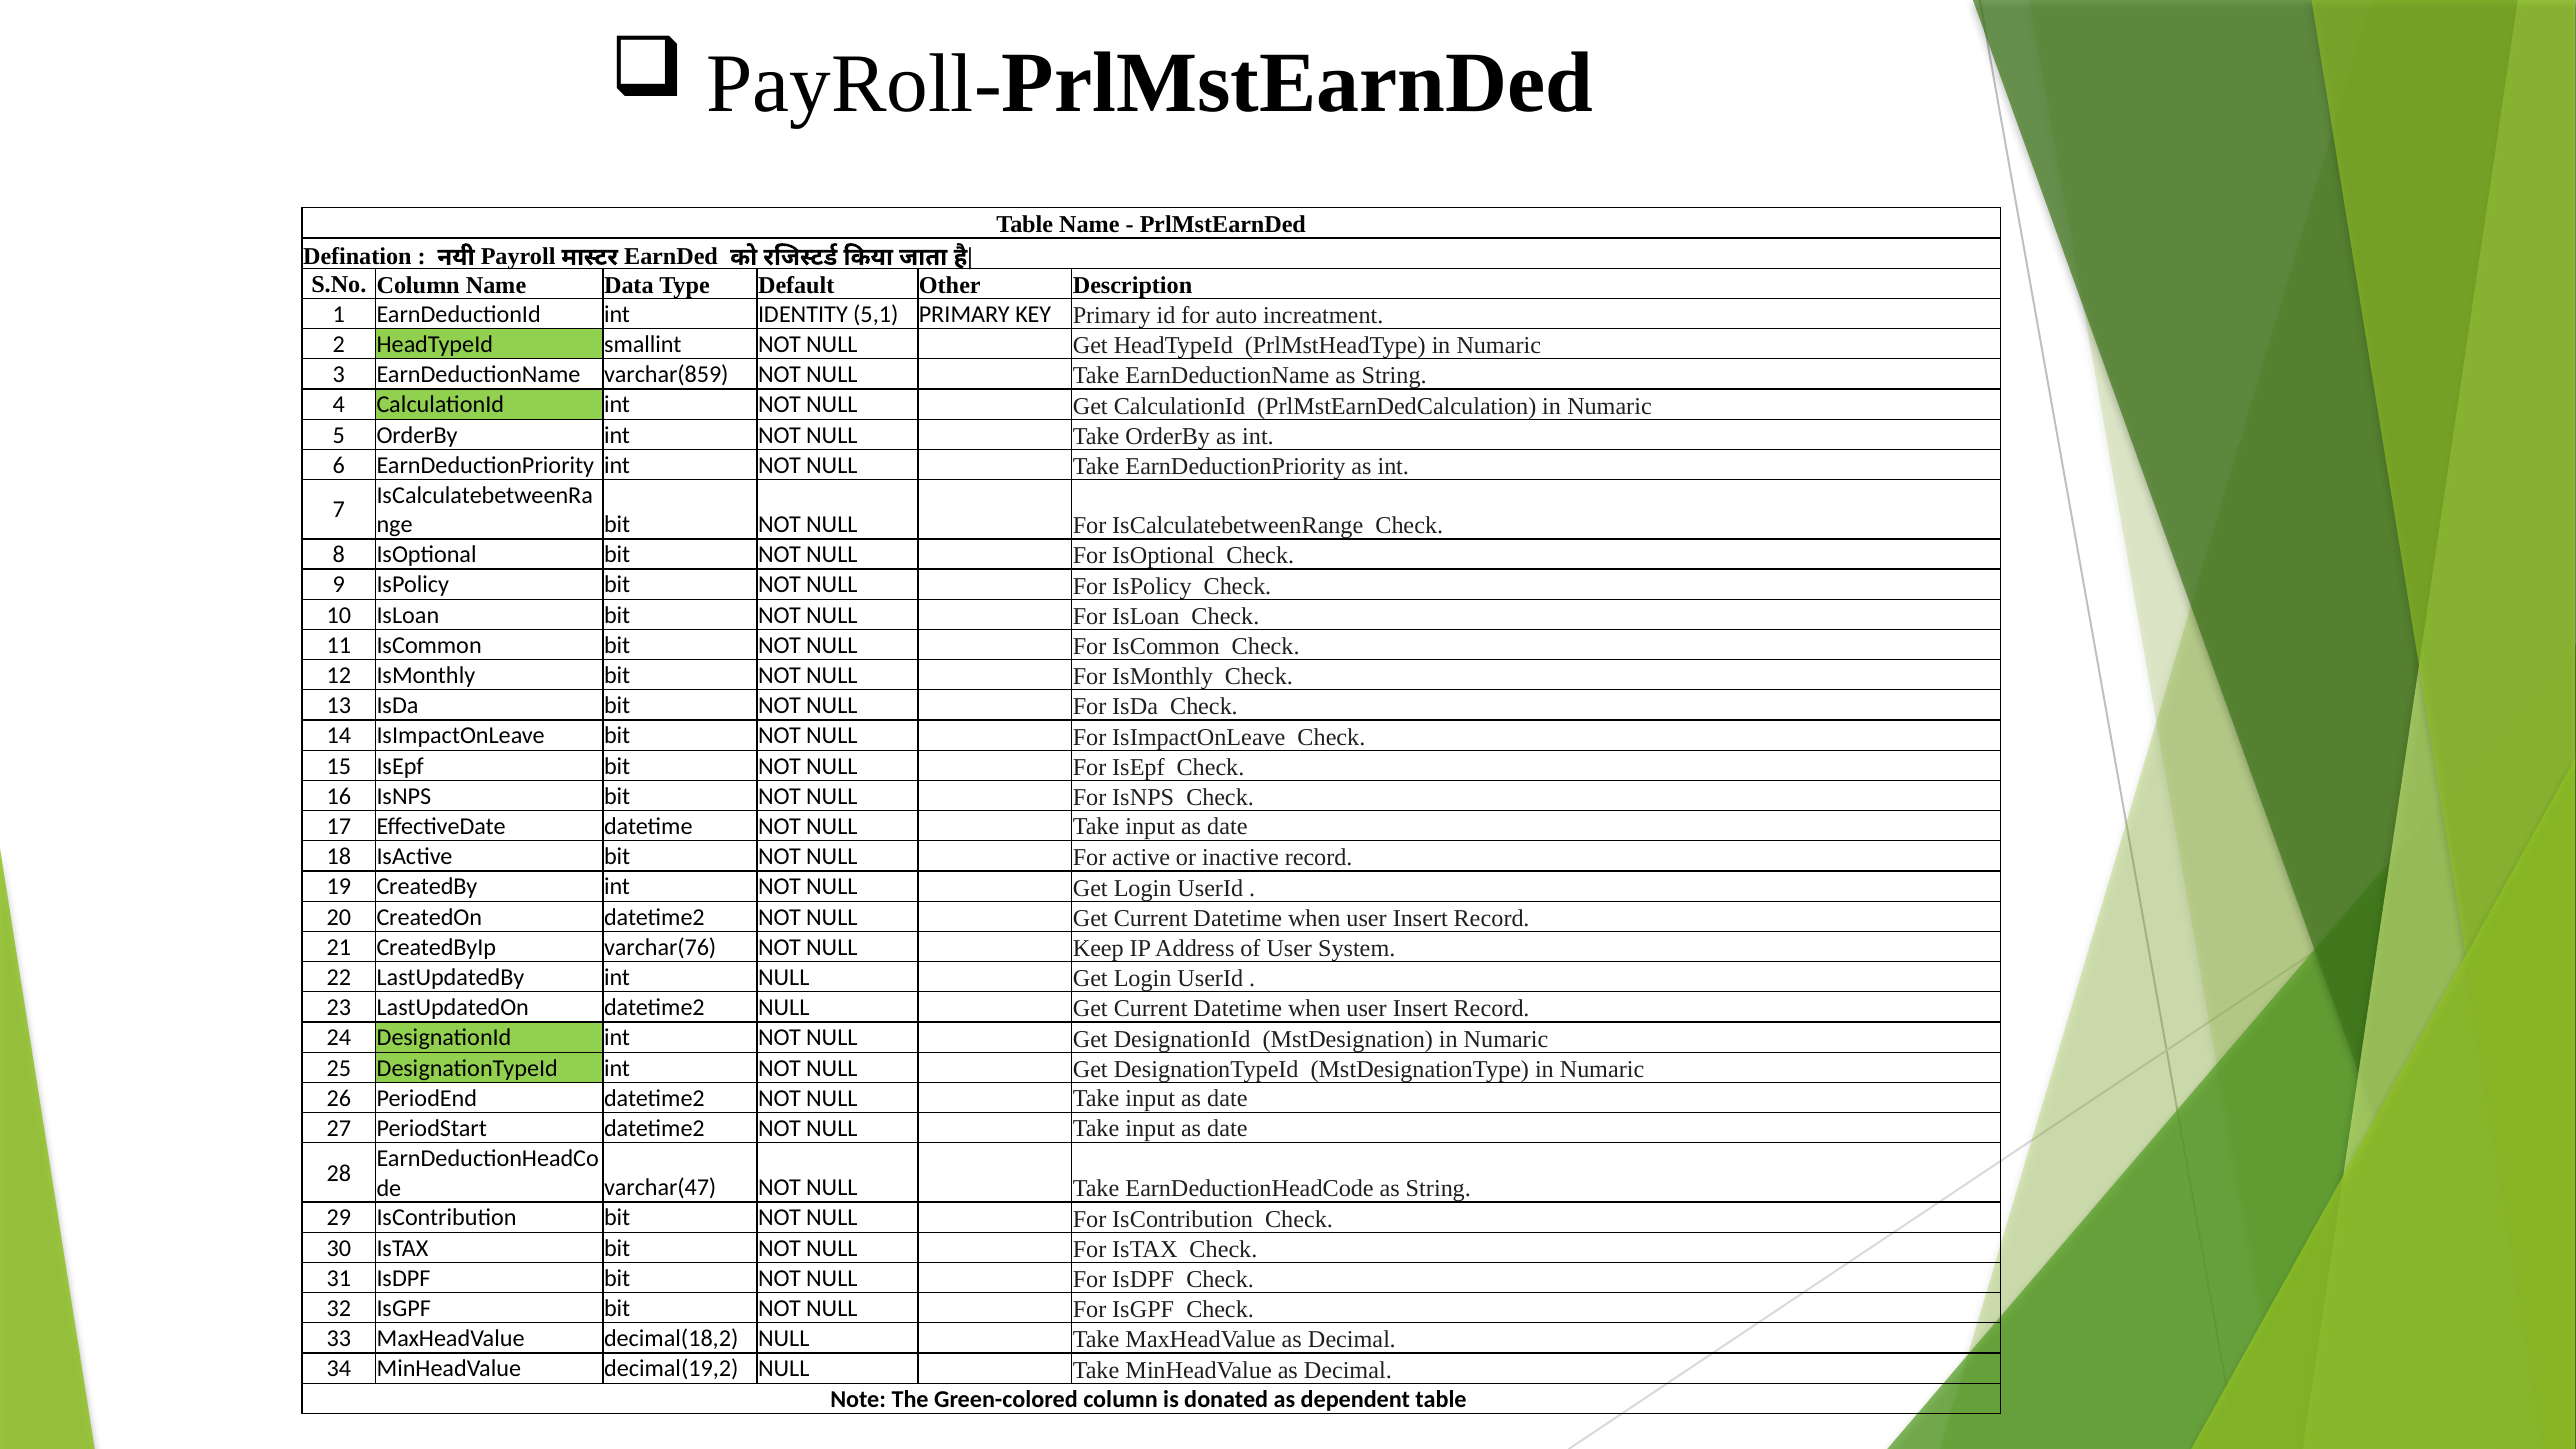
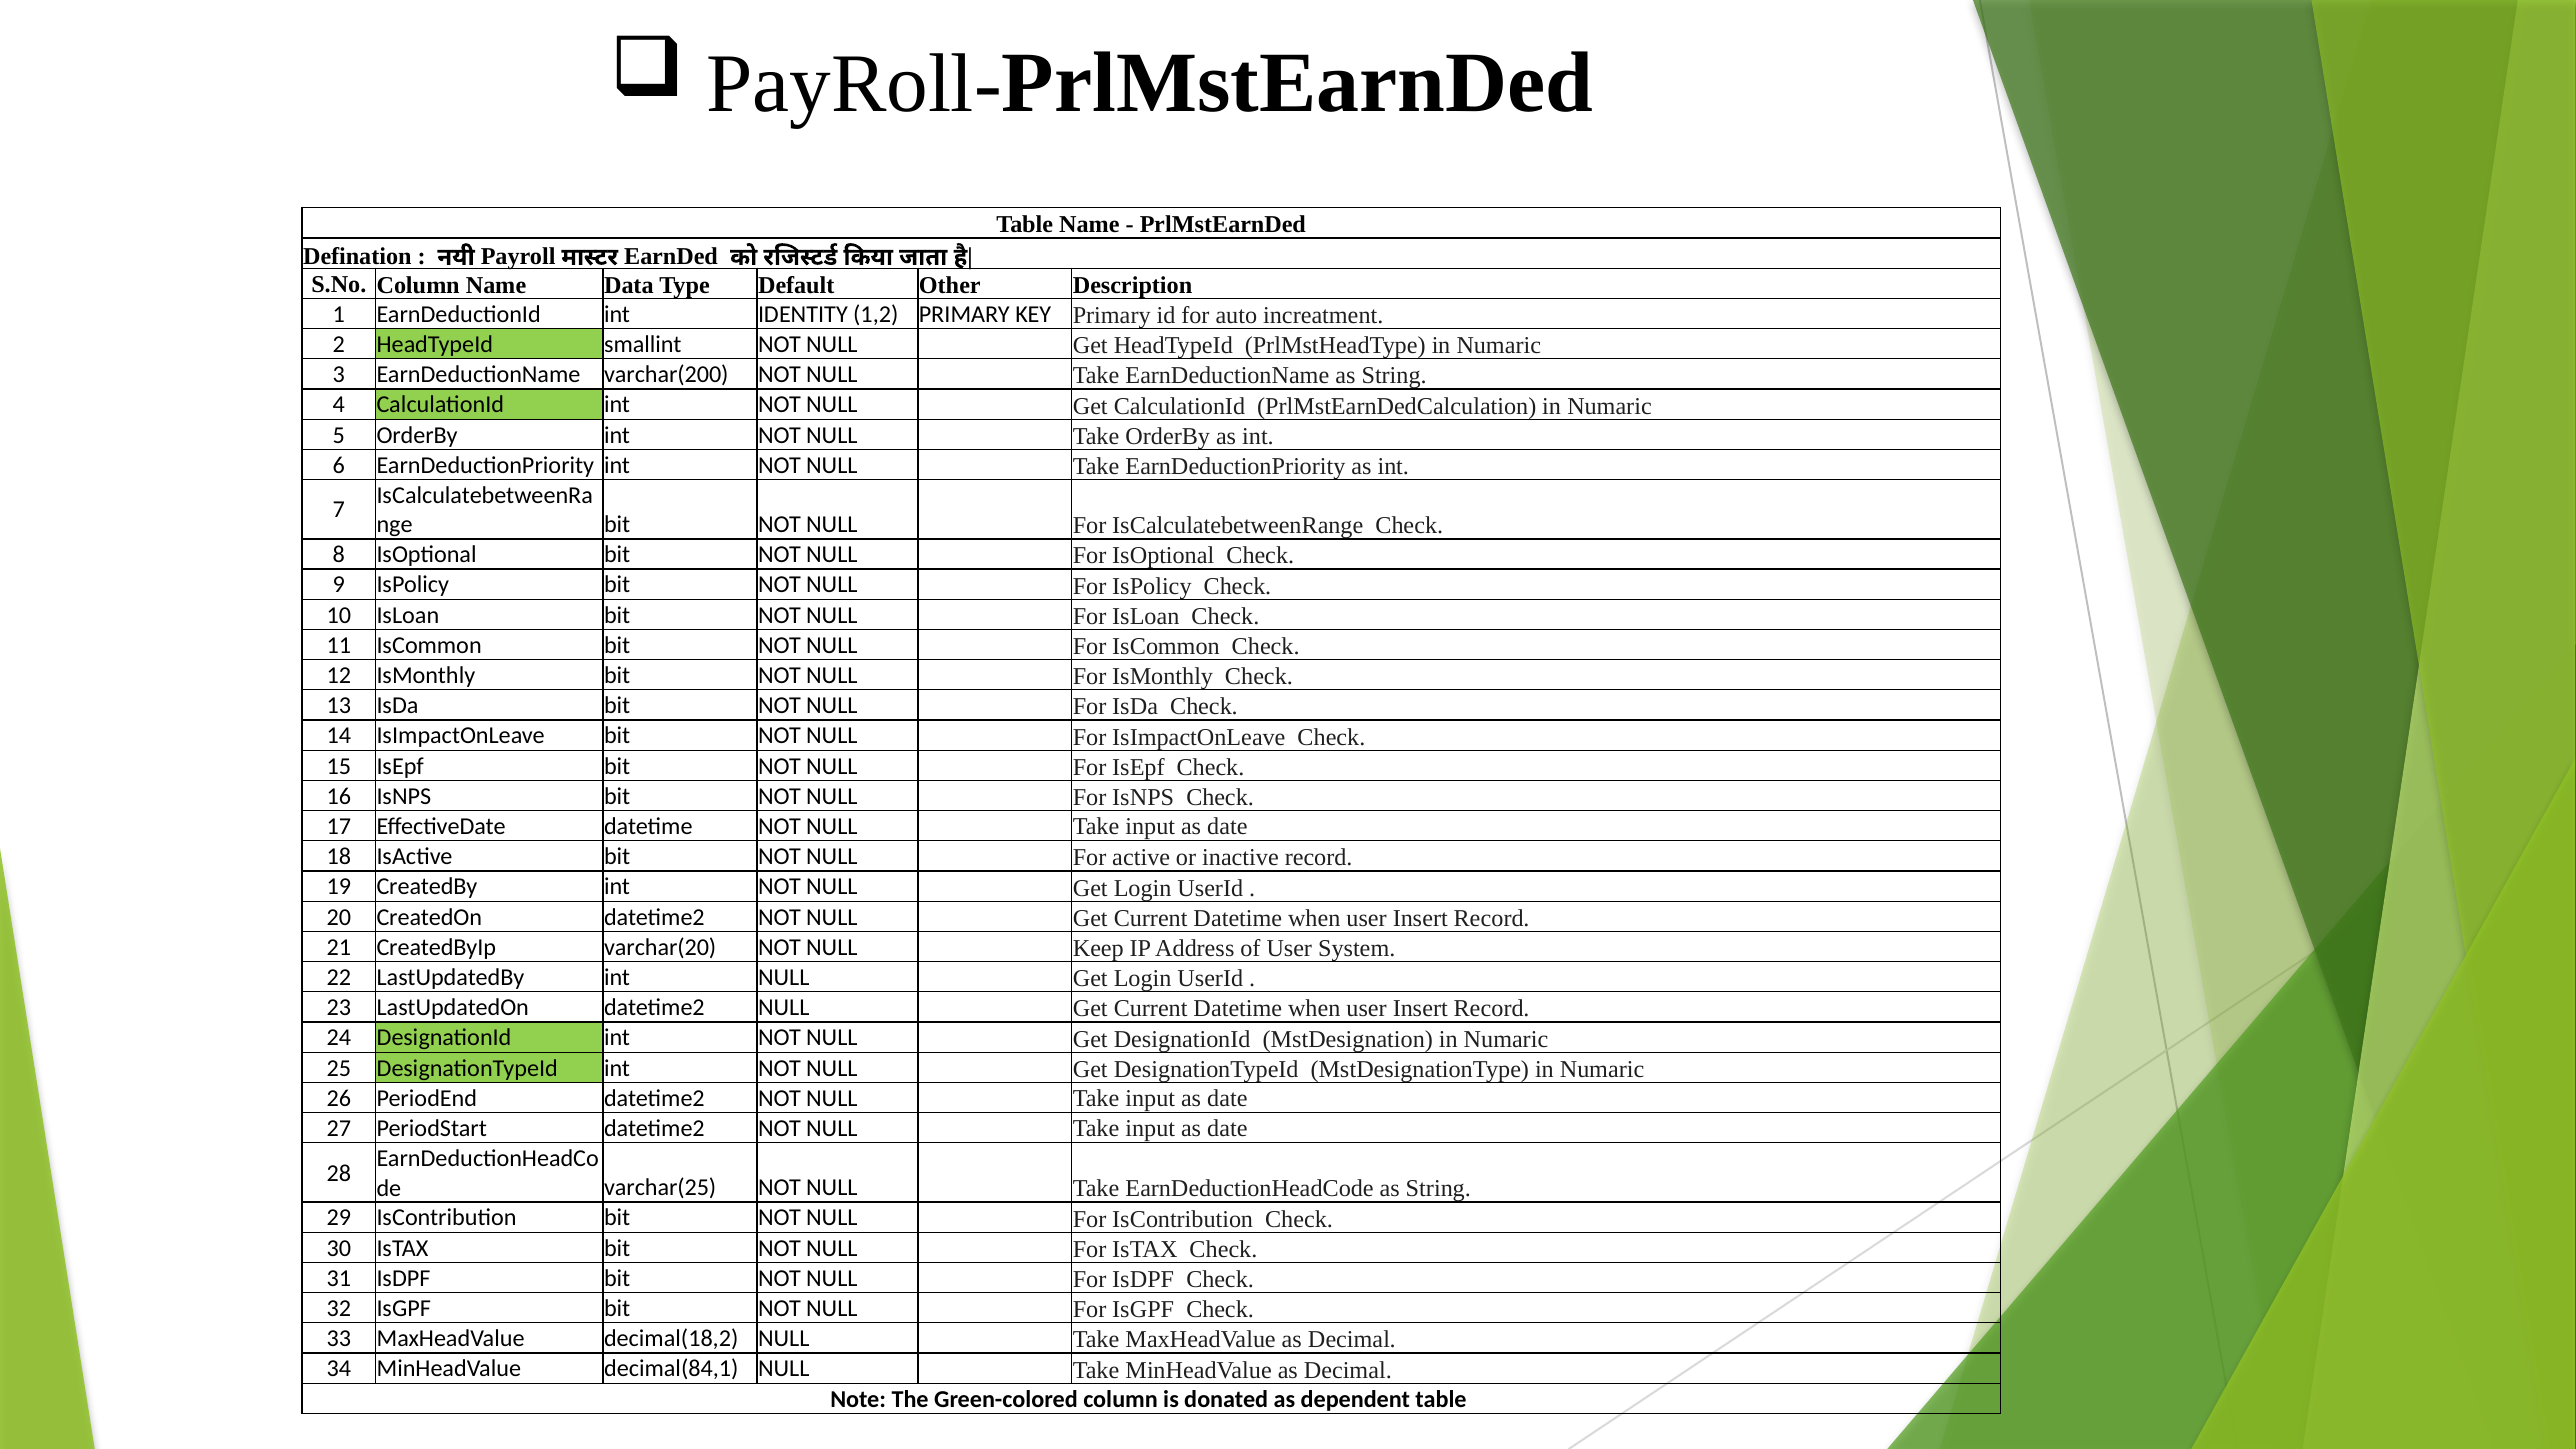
5,1: 5,1 -> 1,2
varchar(859: varchar(859 -> varchar(200
varchar(76: varchar(76 -> varchar(20
varchar(47: varchar(47 -> varchar(25
decimal(19,2: decimal(19,2 -> decimal(84,1
